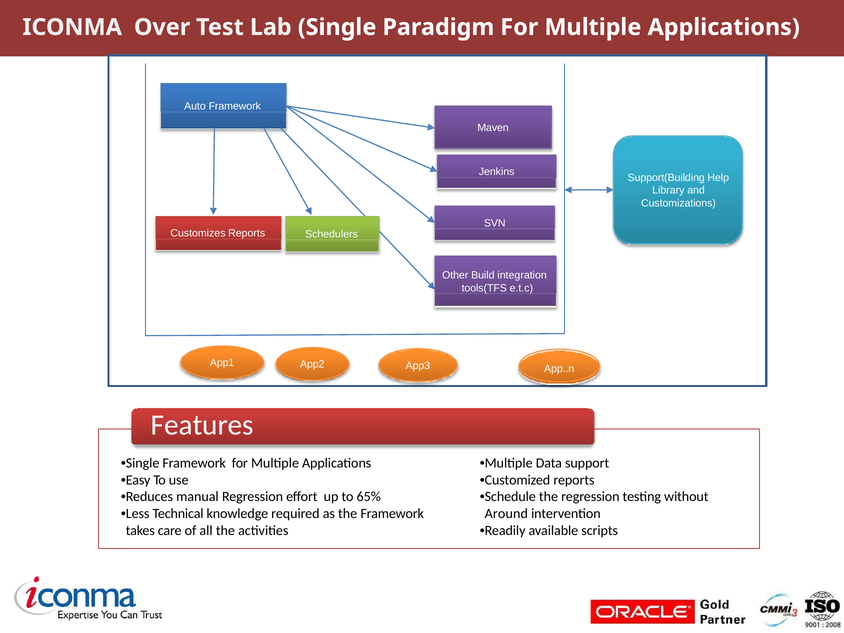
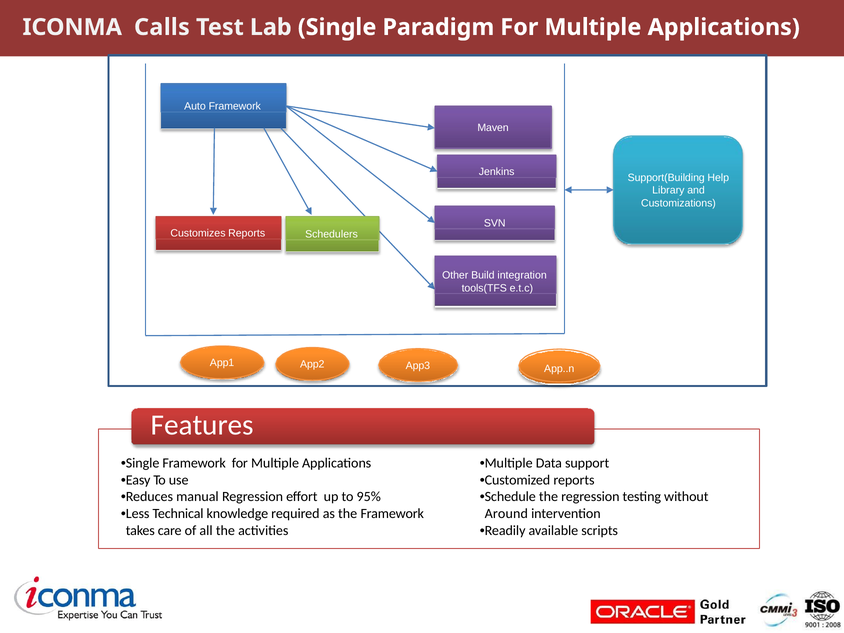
Over: Over -> Calls
65%: 65% -> 95%
